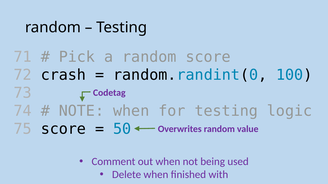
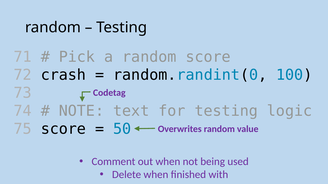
NOTE when: when -> text
